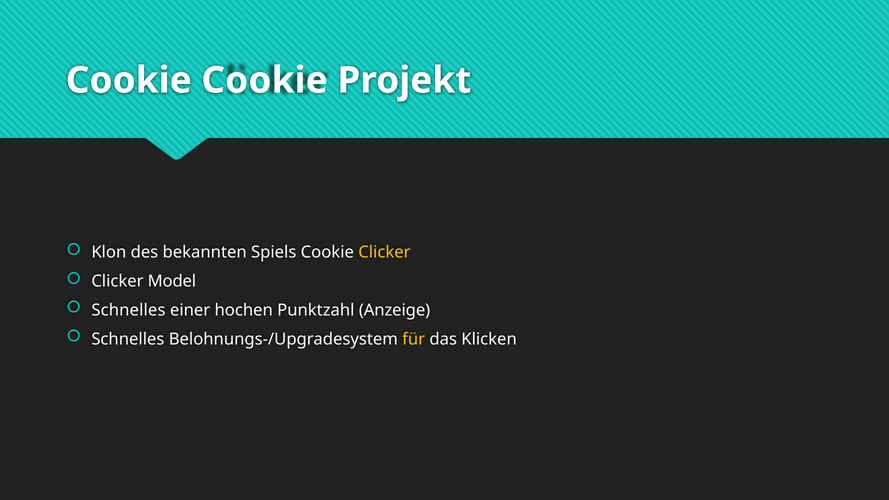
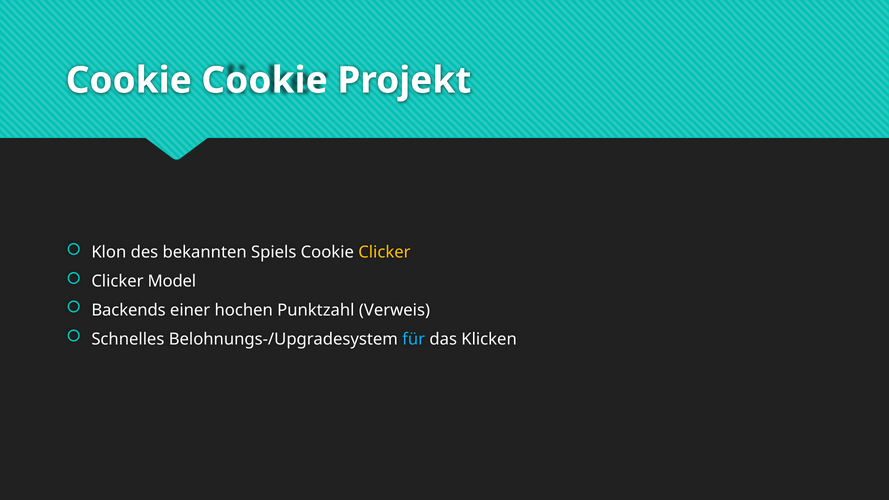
Schnelles at (128, 310): Schnelles -> Backends
Anzeige: Anzeige -> Verweis
für colour: yellow -> light blue
